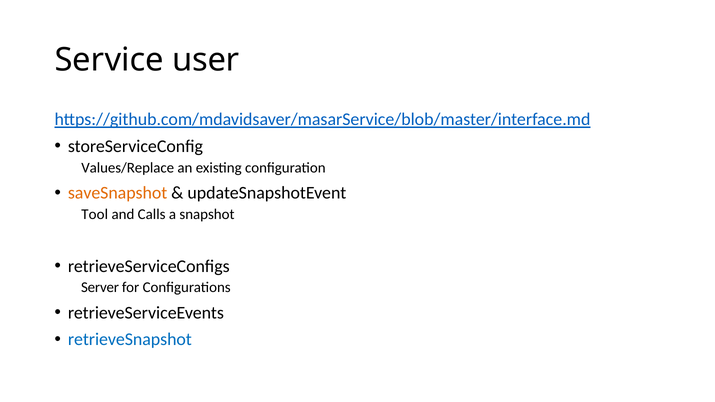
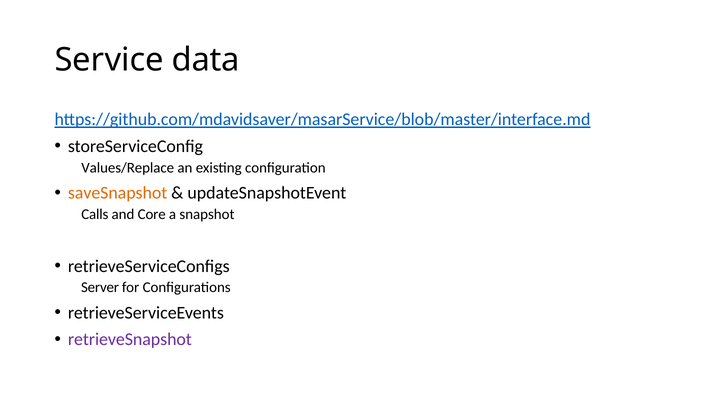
user: user -> data
Tool: Tool -> Calls
Calls: Calls -> Core
retrieveSnapshot colour: blue -> purple
